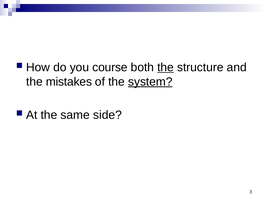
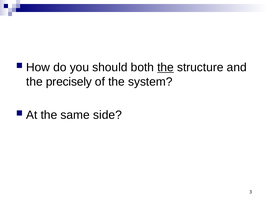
course: course -> should
mistakes: mistakes -> precisely
system underline: present -> none
